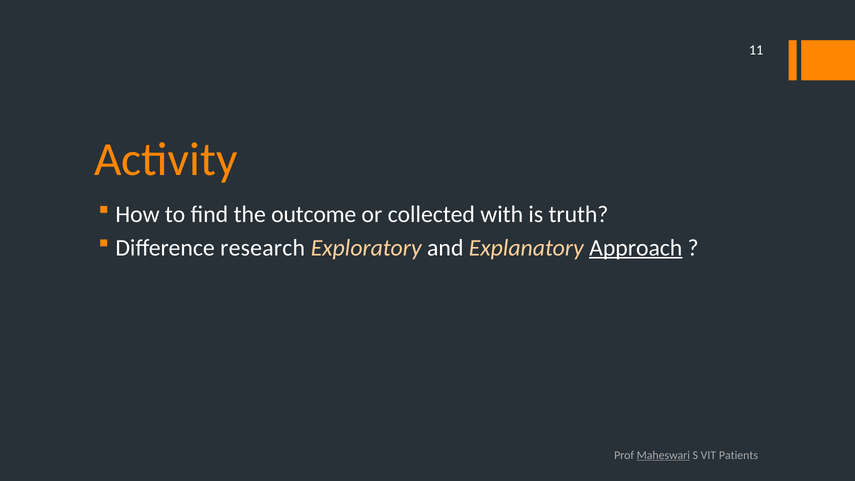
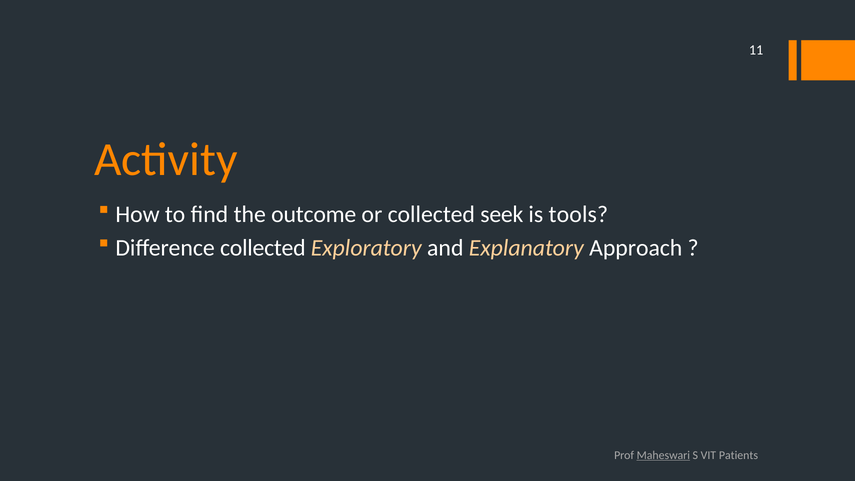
with: with -> seek
truth: truth -> tools
Difference research: research -> collected
Approach underline: present -> none
